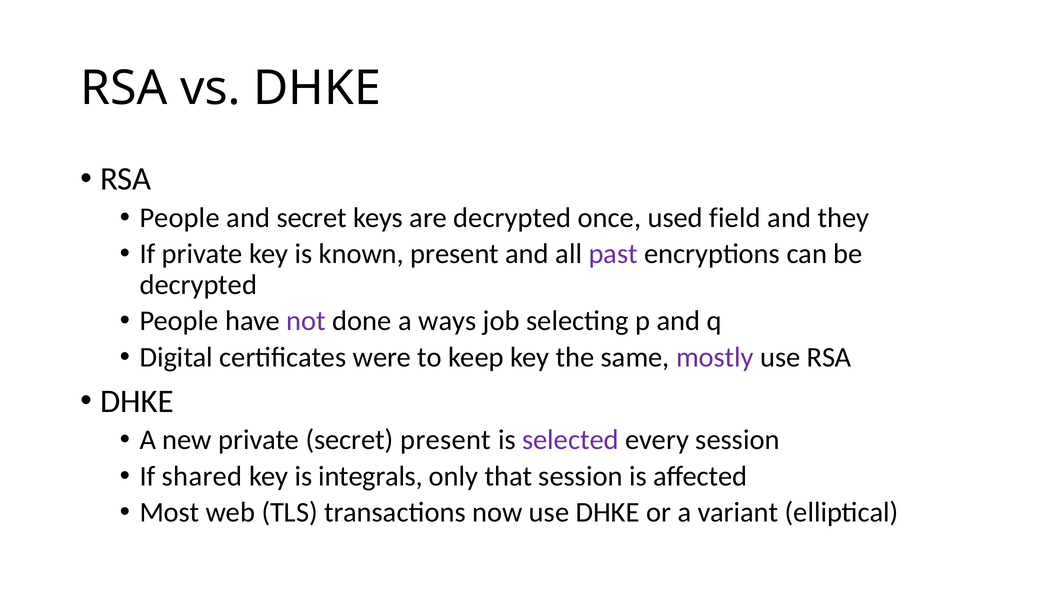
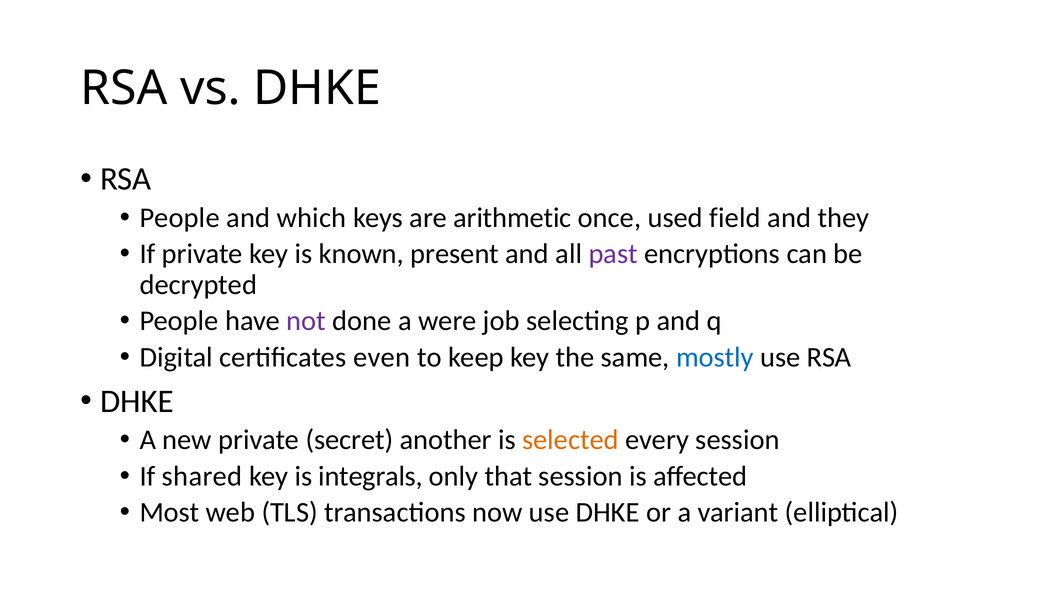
and secret: secret -> which
are decrypted: decrypted -> arithmetic
ways: ways -> were
were: were -> even
mostly colour: purple -> blue
secret present: present -> another
selected colour: purple -> orange
